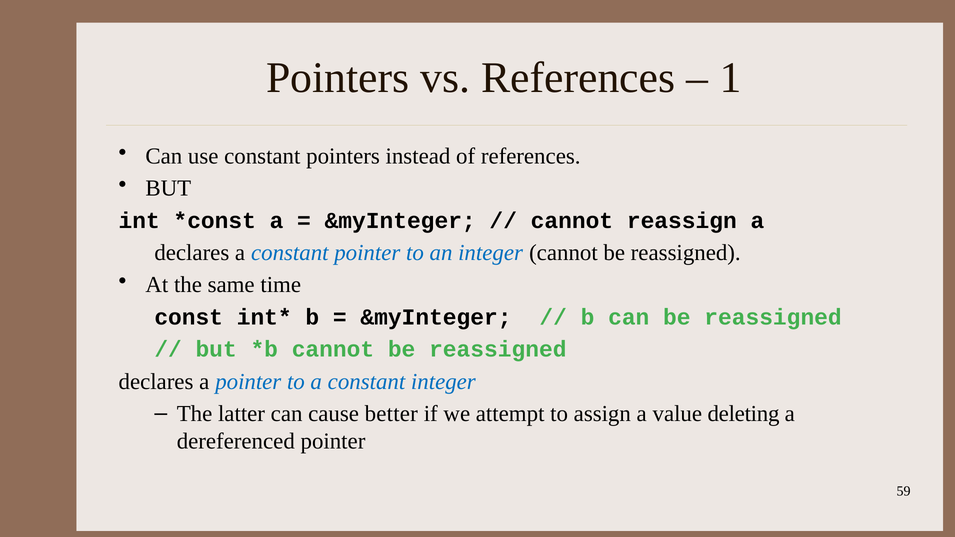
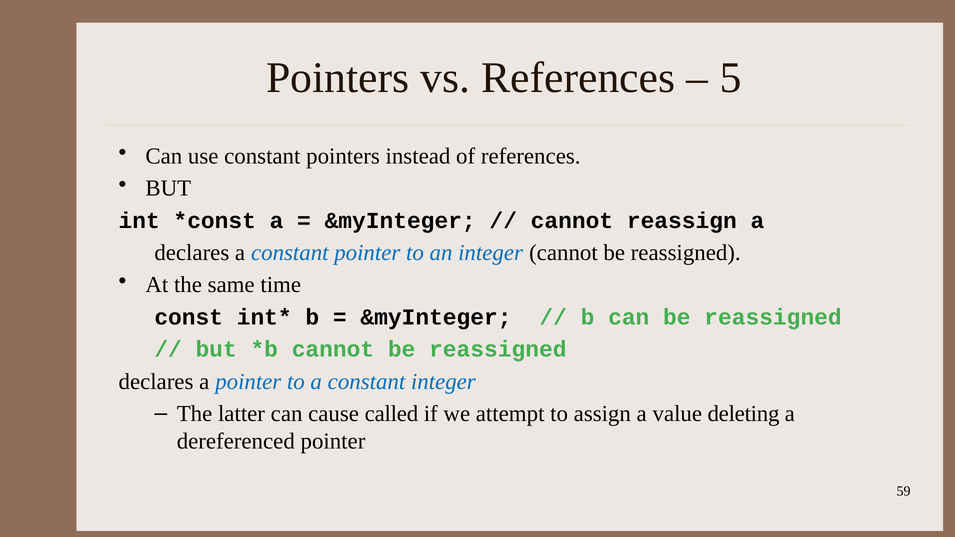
1: 1 -> 5
better: better -> called
